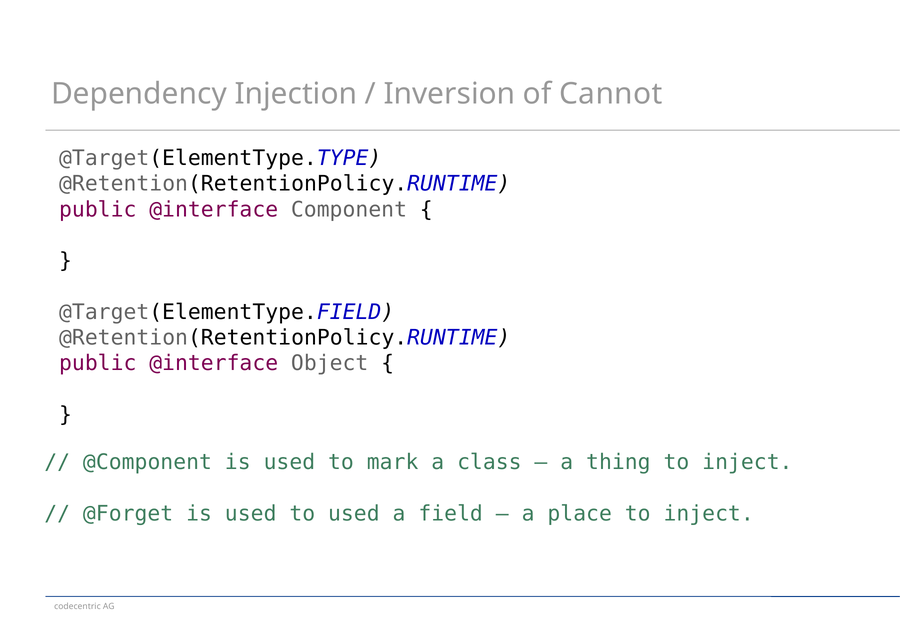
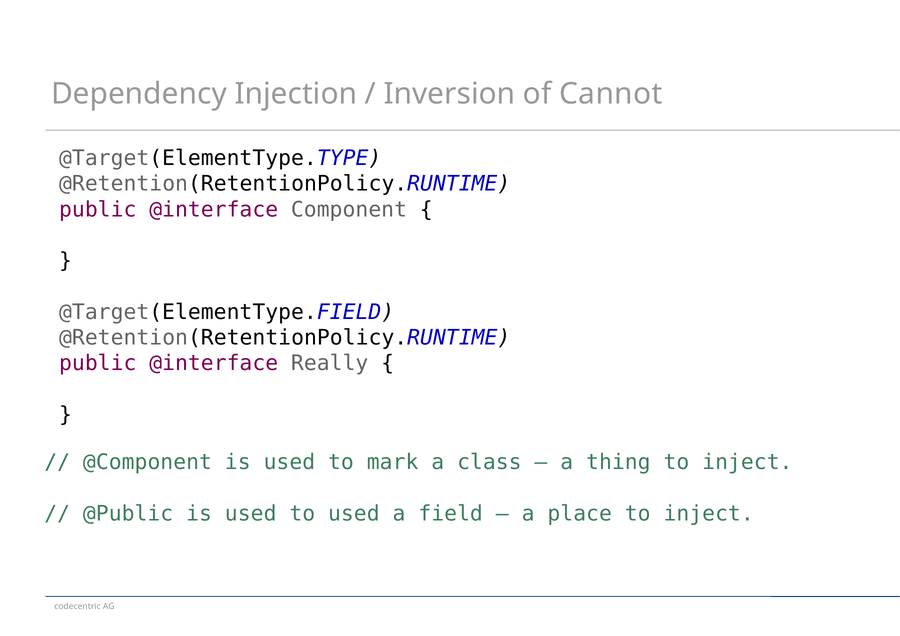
Object: Object -> Really
@Forget: @Forget -> @Public
